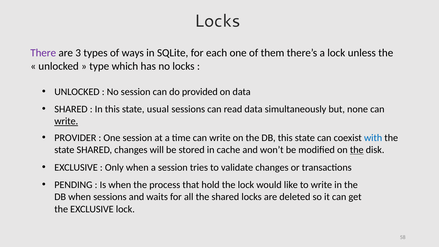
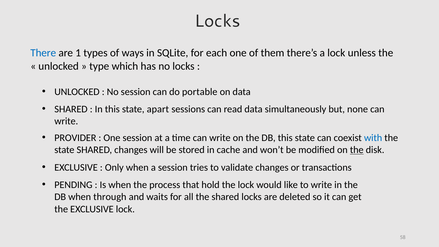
There colour: purple -> blue
3: 3 -> 1
provided: provided -> portable
usual: usual -> apart
write at (66, 121) underline: present -> none
when sessions: sessions -> through
